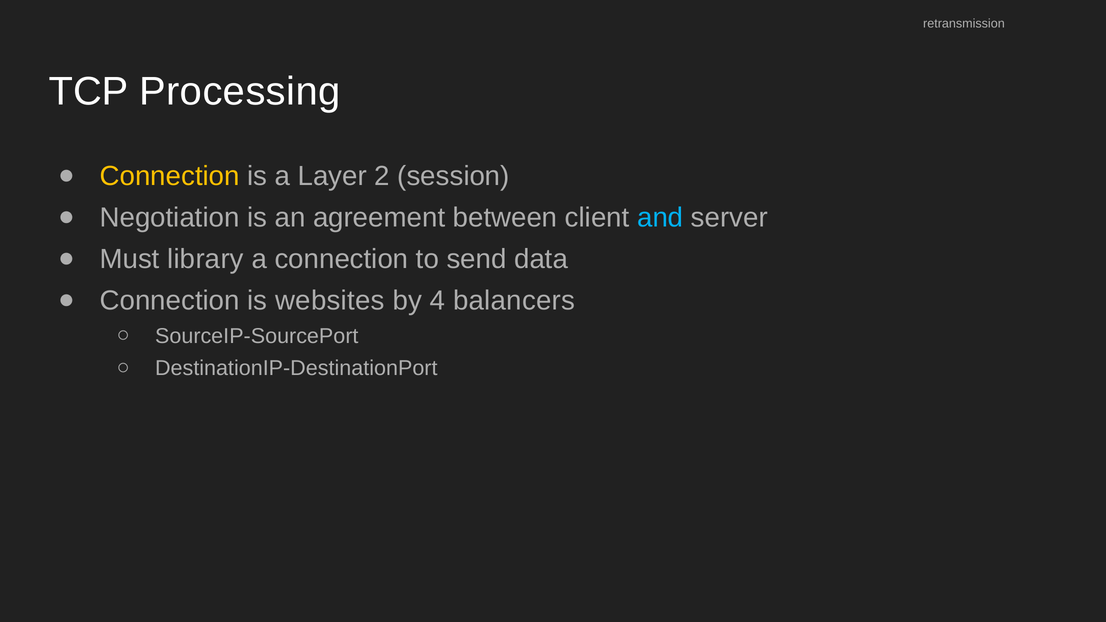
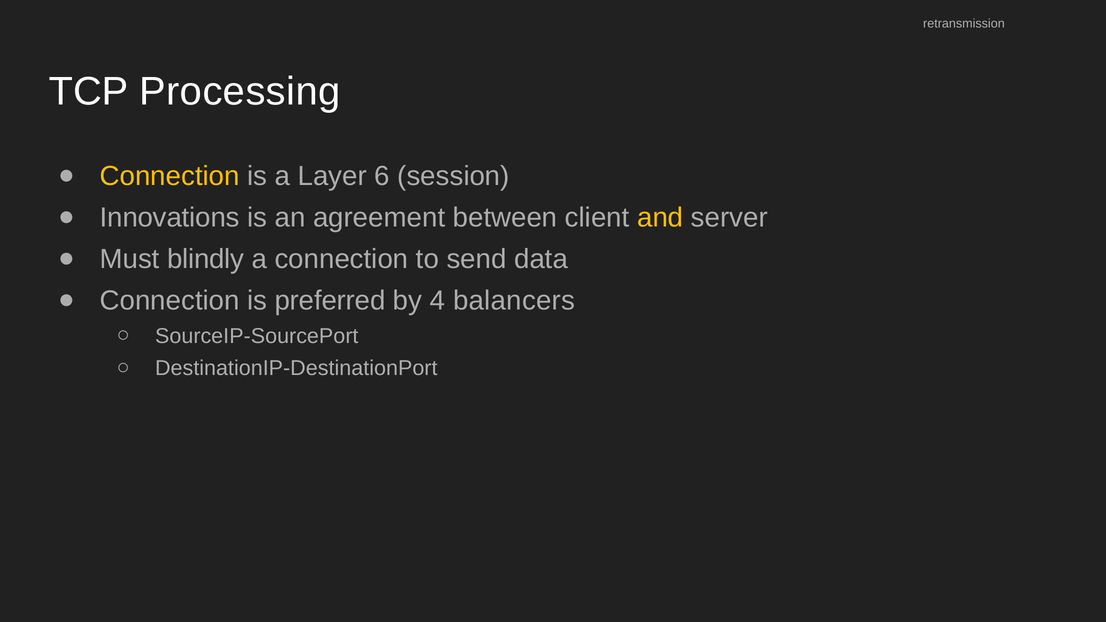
2: 2 -> 6
Negotiation: Negotiation -> Innovations
and colour: light blue -> yellow
library: library -> blindly
websites: websites -> preferred
